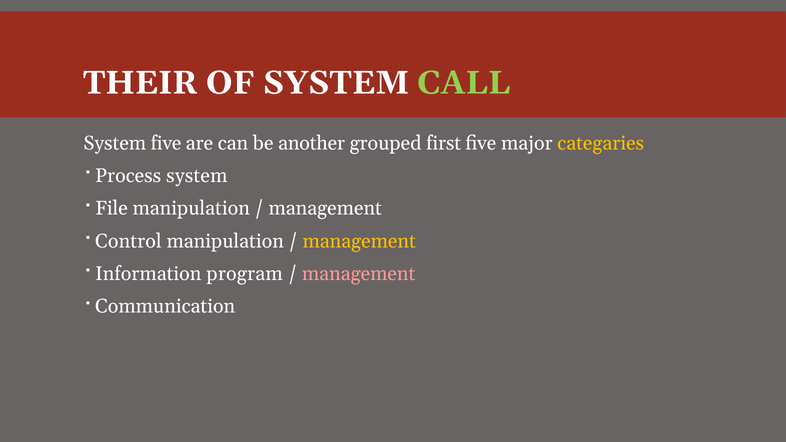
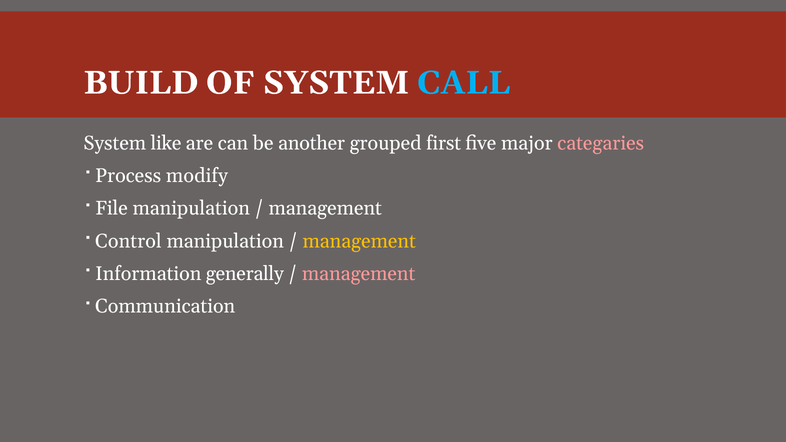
THEIR: THEIR -> BUILD
CALL colour: light green -> light blue
System five: five -> like
categaries colour: yellow -> pink
Process system: system -> modify
program: program -> generally
